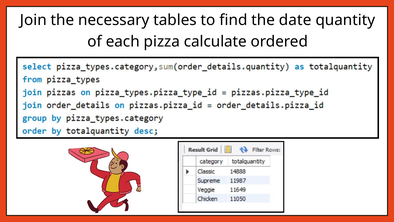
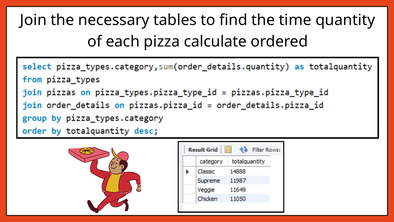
date: date -> time
